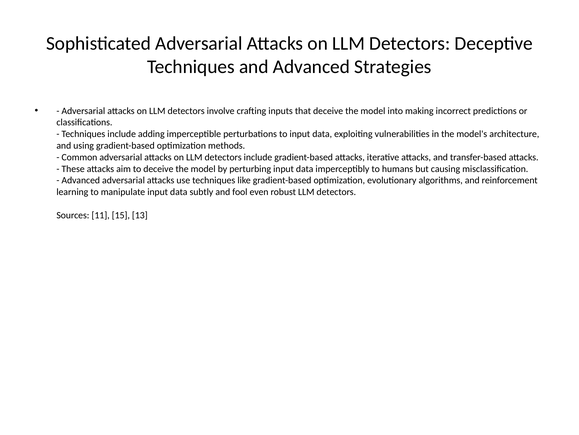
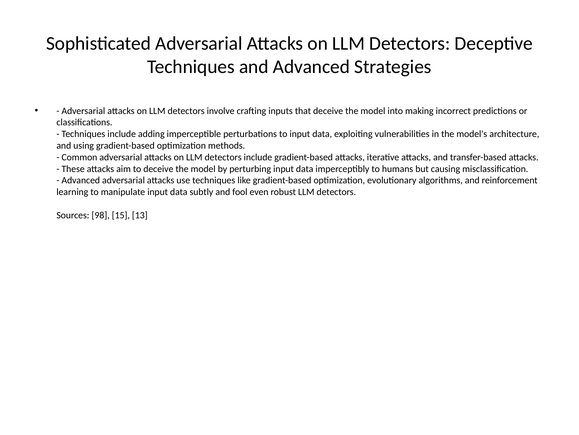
11: 11 -> 98
